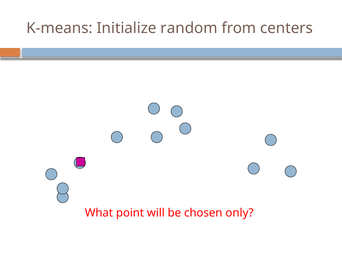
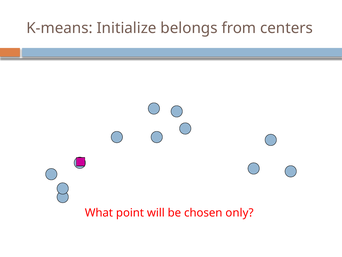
random: random -> belongs
